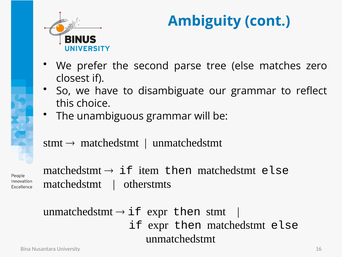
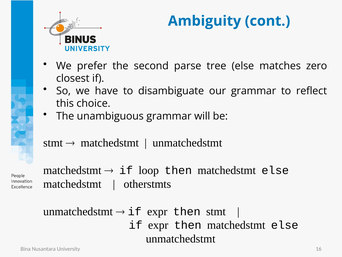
item: item -> loop
